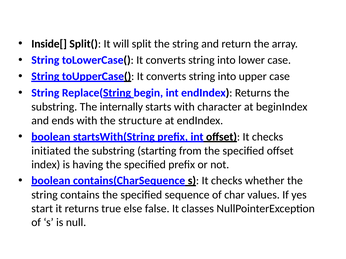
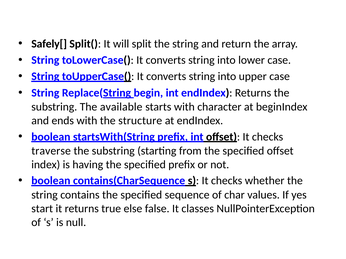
Inside[: Inside[ -> Safely[
internally: internally -> available
initiated: initiated -> traverse
